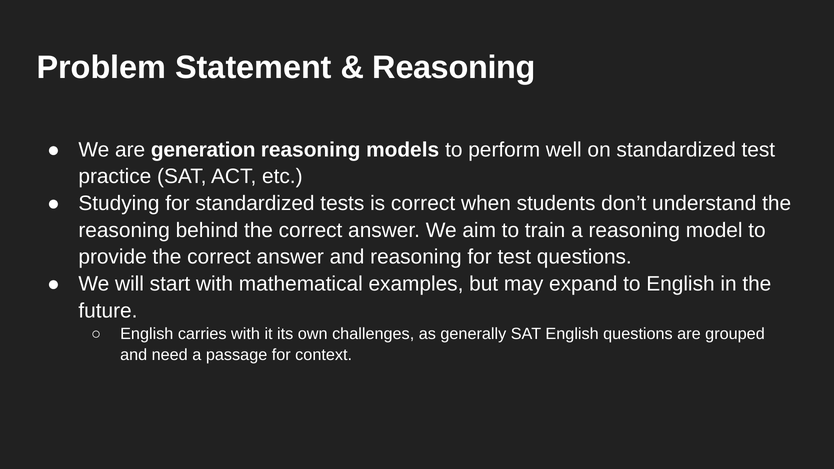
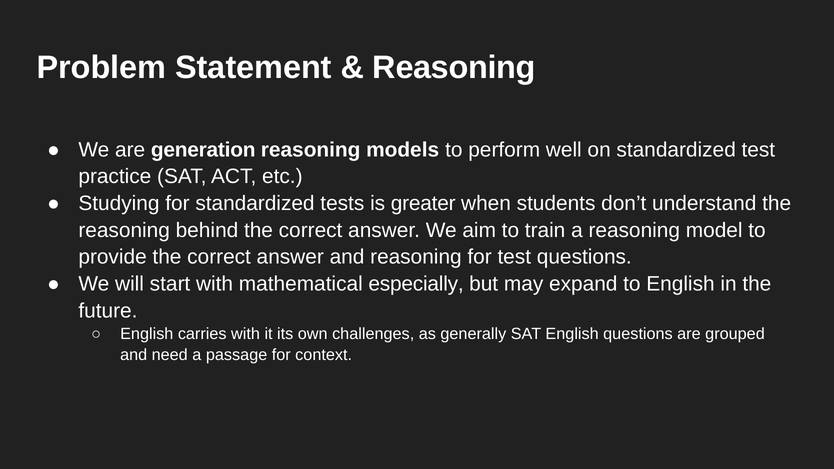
is correct: correct -> greater
examples: examples -> especially
